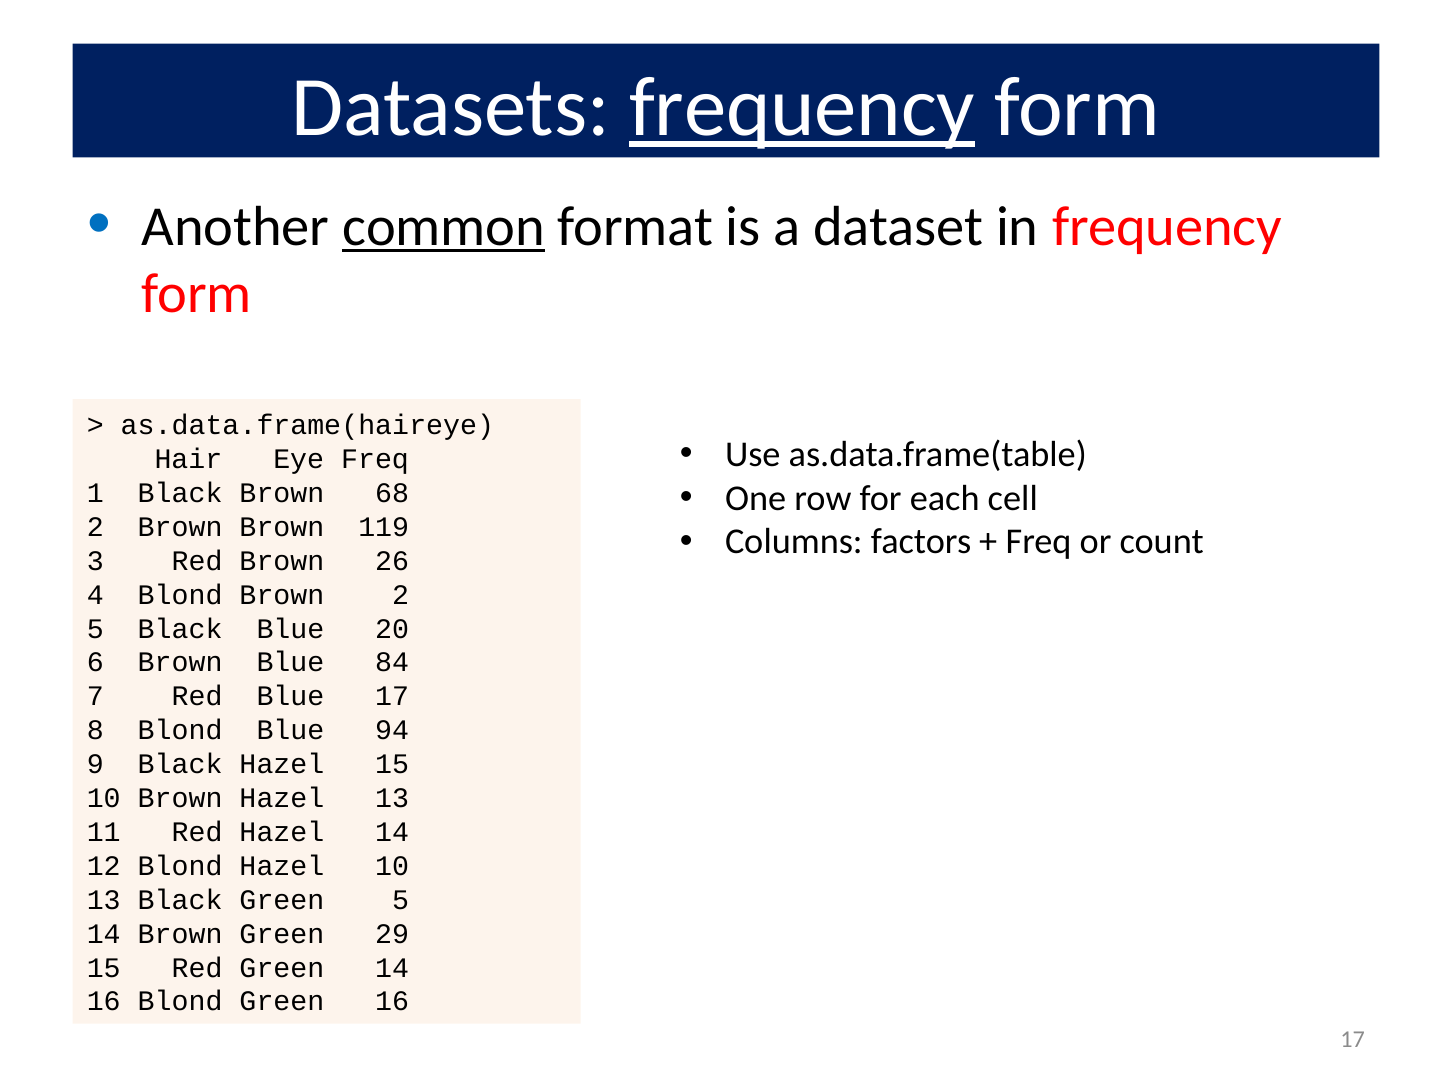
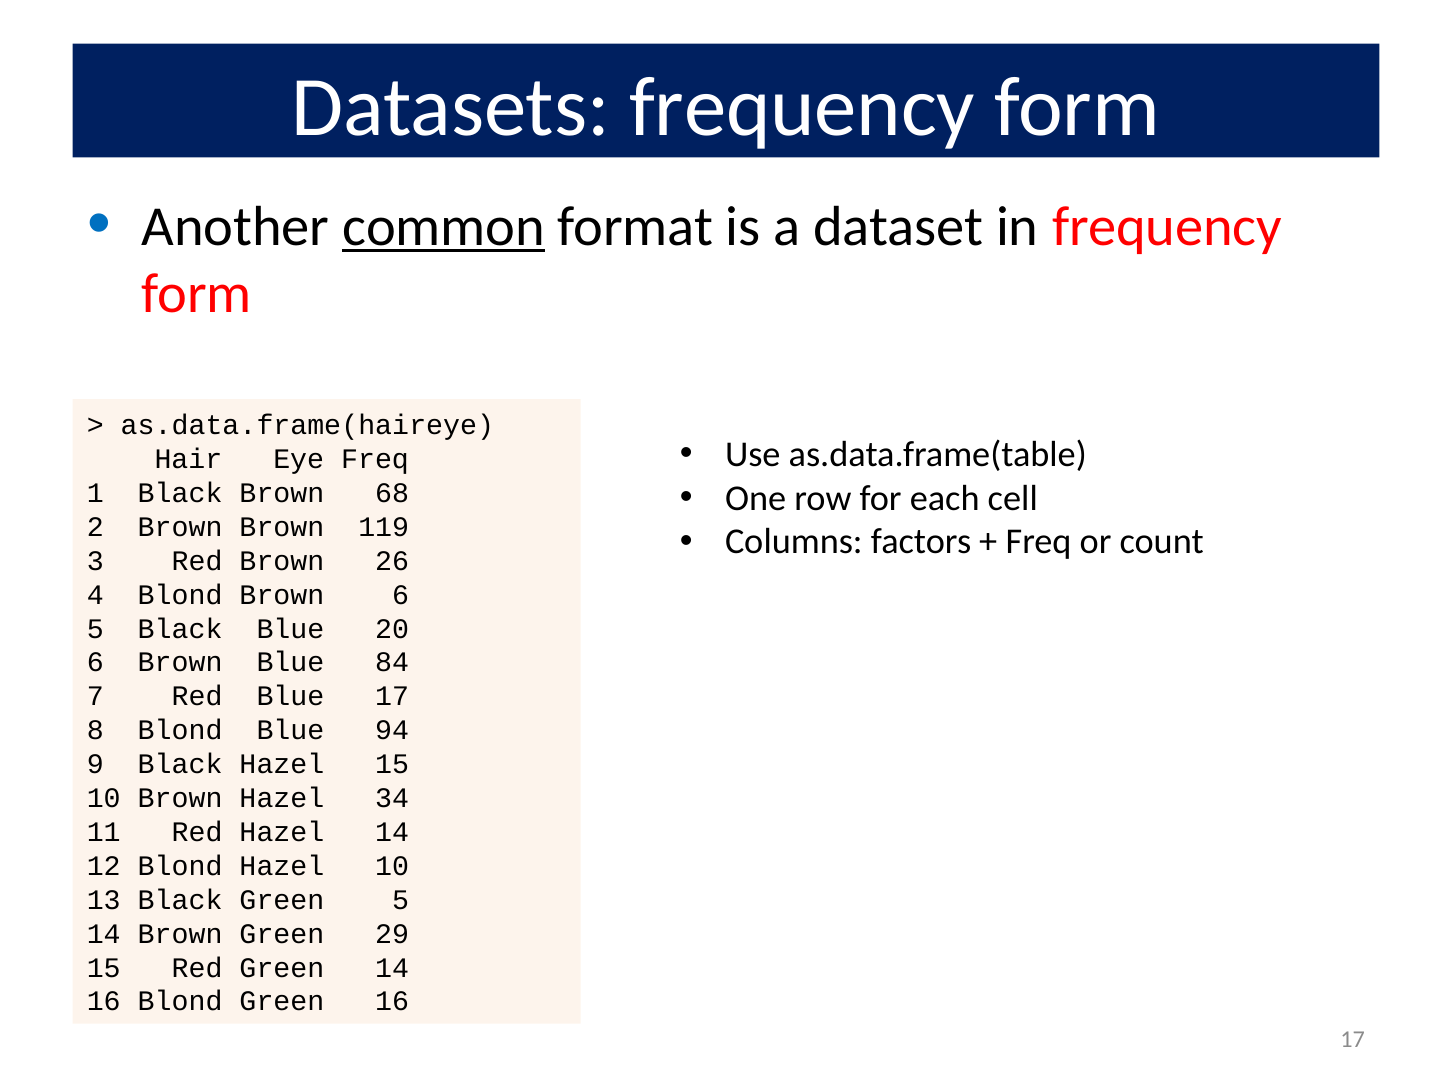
frequency at (802, 108) underline: present -> none
Brown 2: 2 -> 6
Hazel 13: 13 -> 34
